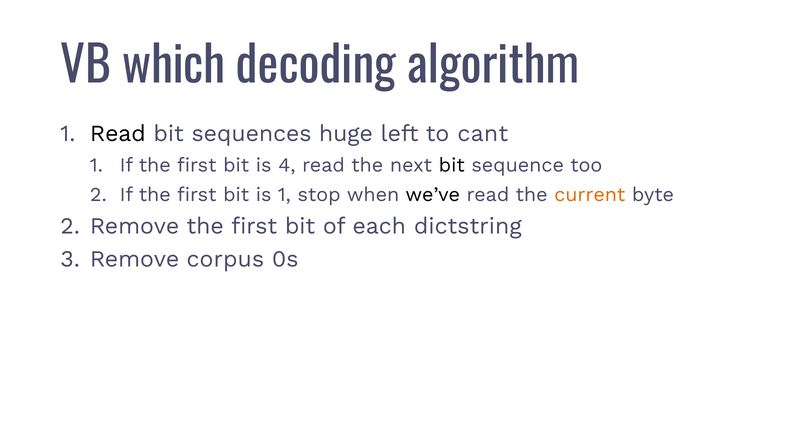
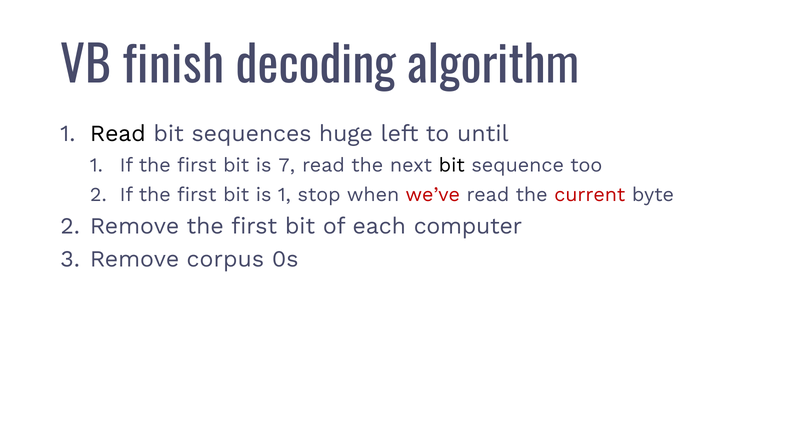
which: which -> finish
cant: cant -> until
4: 4 -> 7
we’ve colour: black -> red
current colour: orange -> red
dictstring: dictstring -> computer
